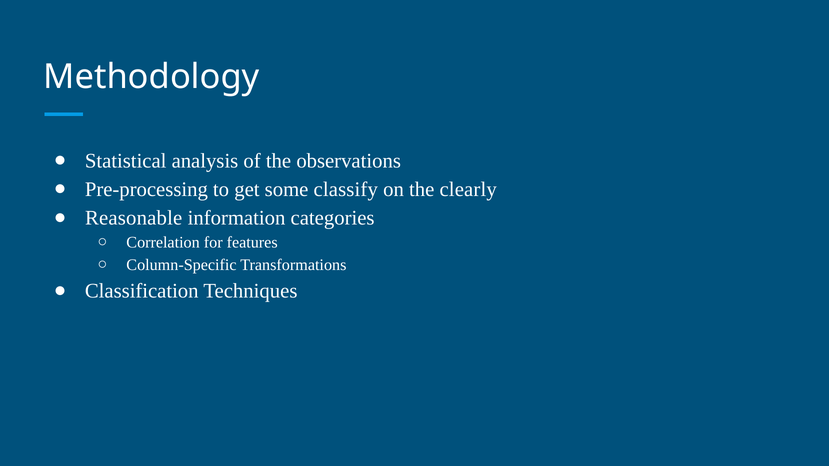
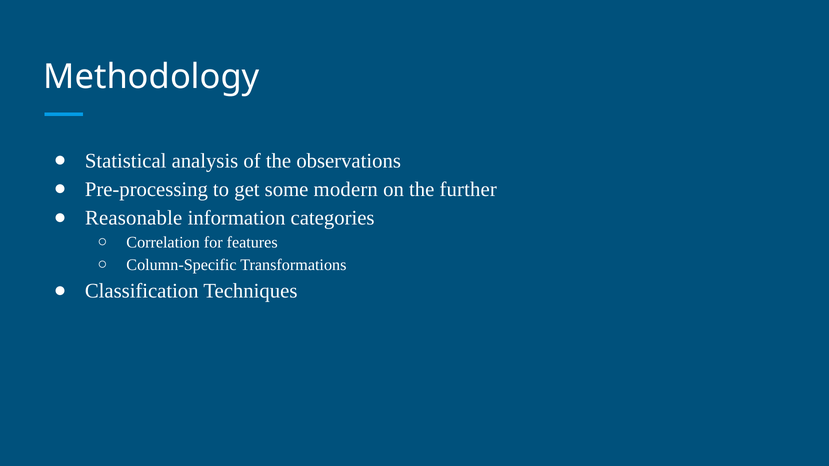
classify: classify -> modern
clearly: clearly -> further
